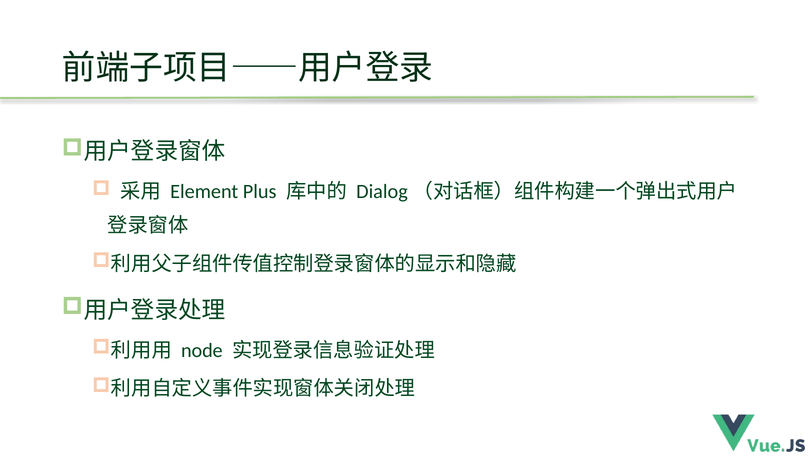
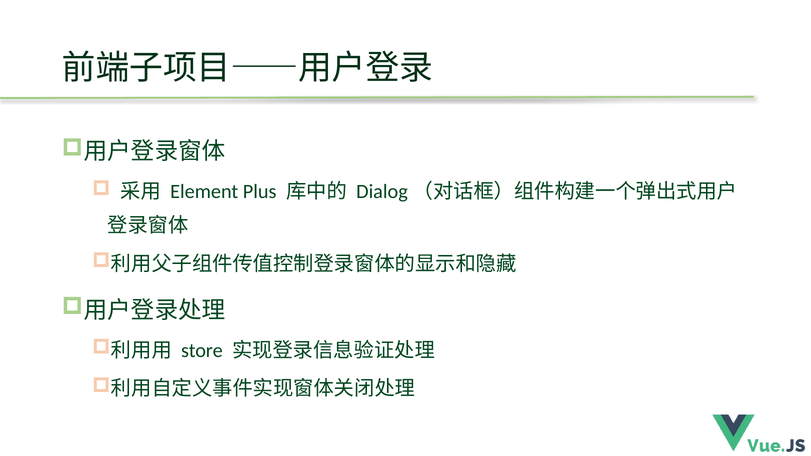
node: node -> store
